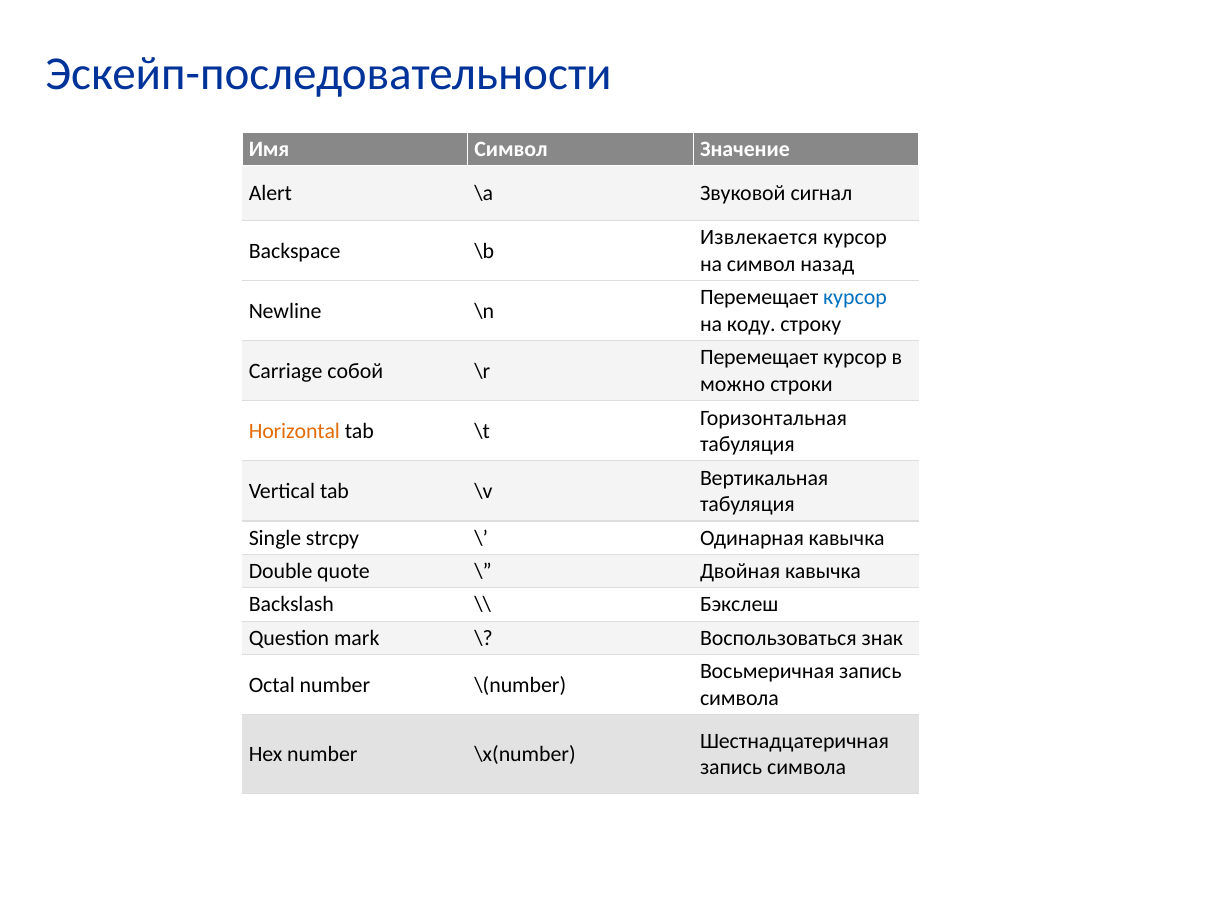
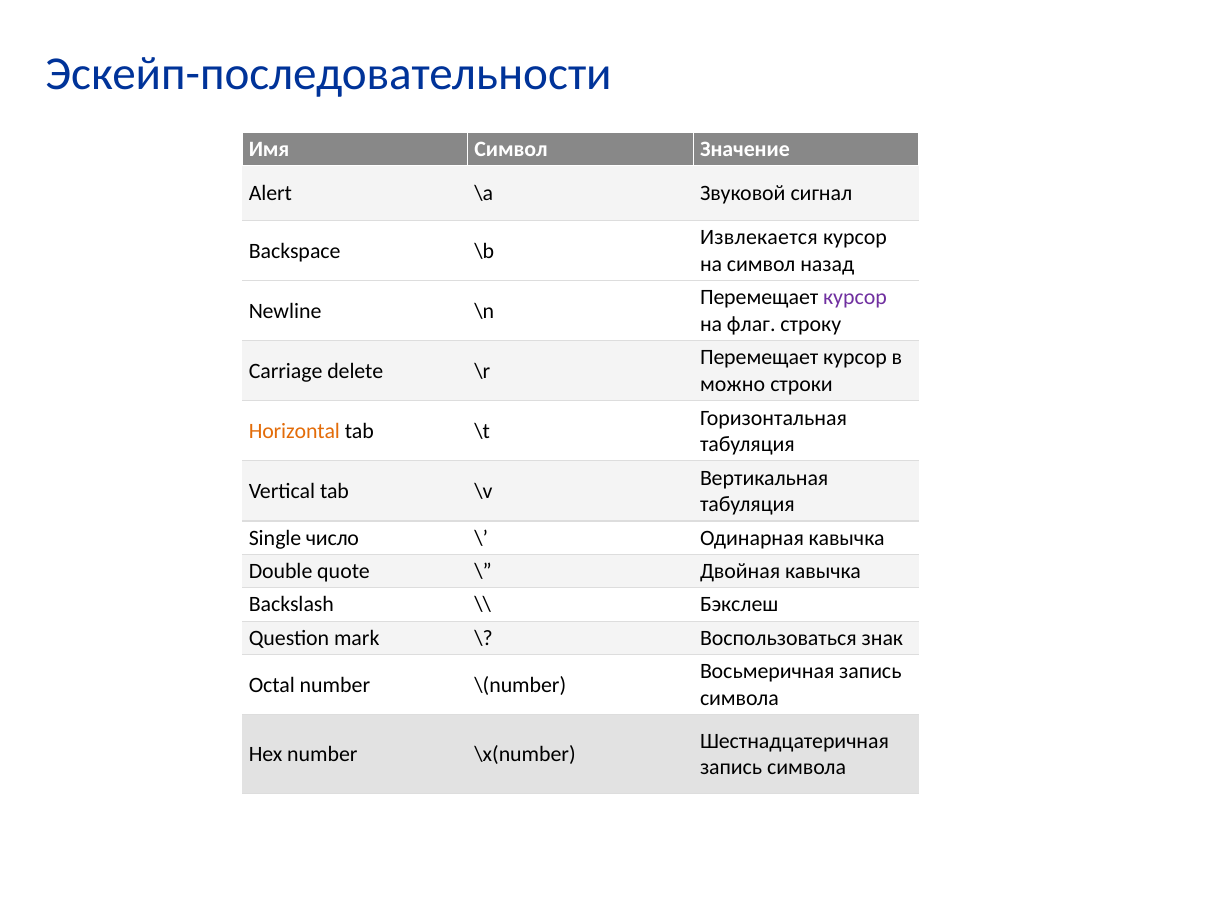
курсор at (855, 298) colour: blue -> purple
коду: коду -> флаг
собой: собой -> delete
strcpy: strcpy -> число
